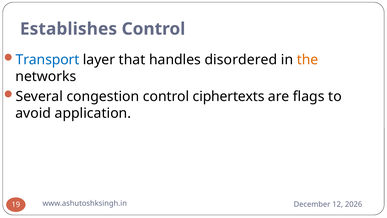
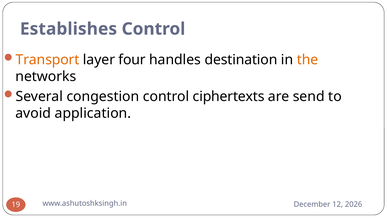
Transport colour: blue -> orange
that: that -> four
disordered: disordered -> destination
flags: flags -> send
